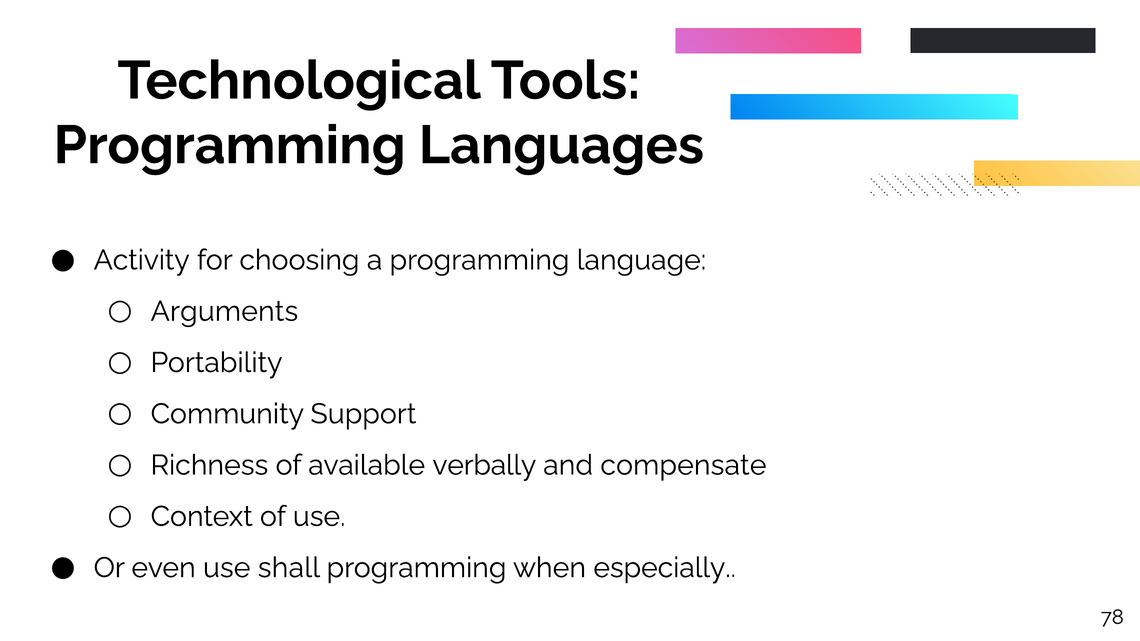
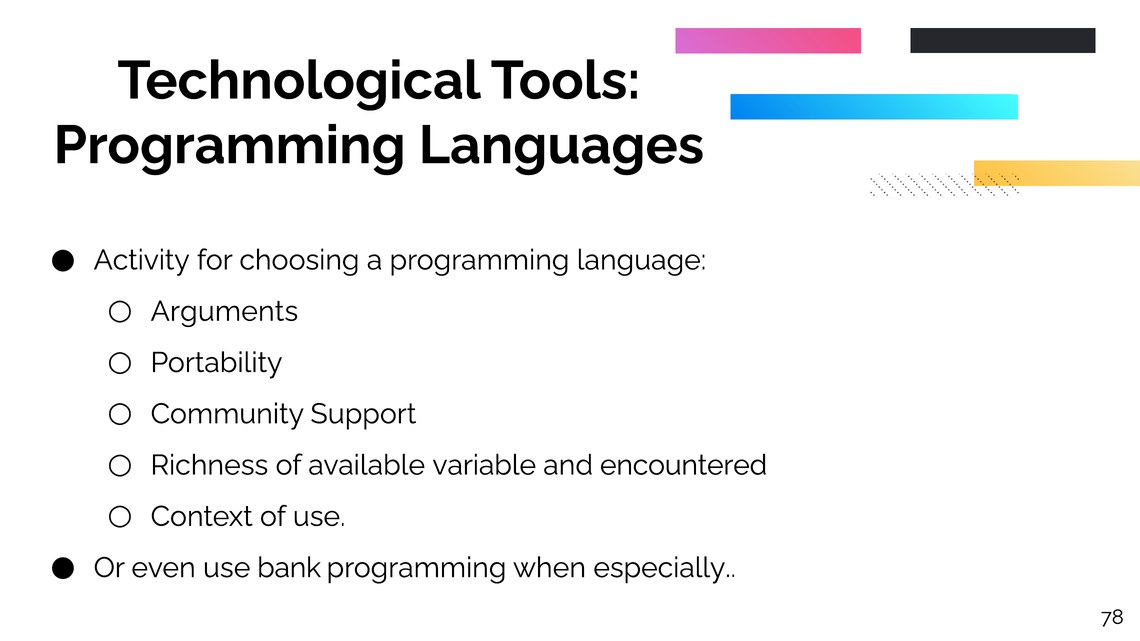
verbally: verbally -> variable
compensate: compensate -> encountered
shall: shall -> bank
